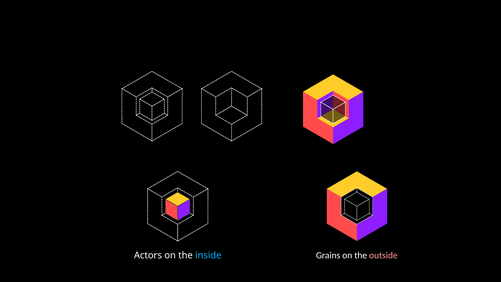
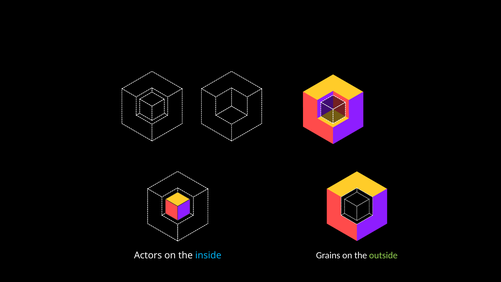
outside colour: pink -> light green
